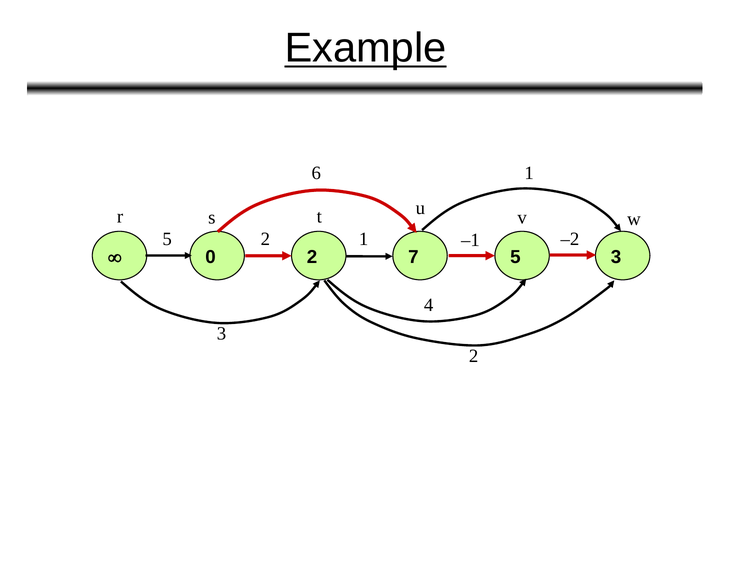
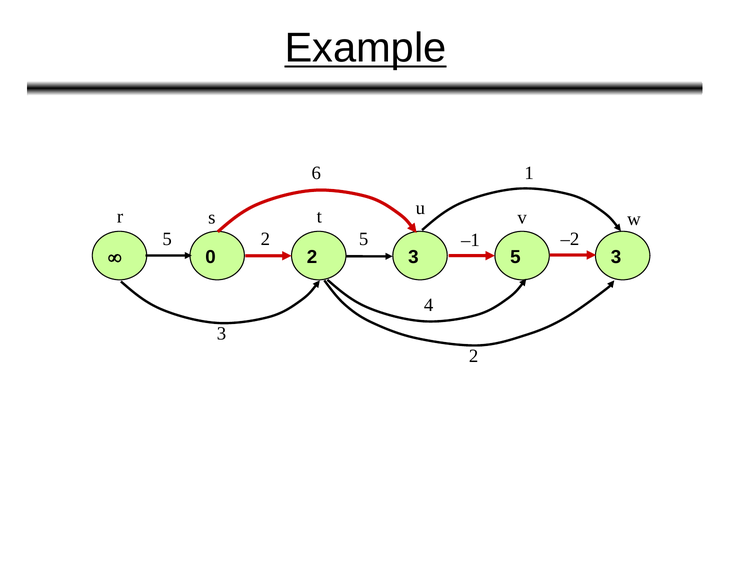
2 1: 1 -> 5
2 7: 7 -> 3
